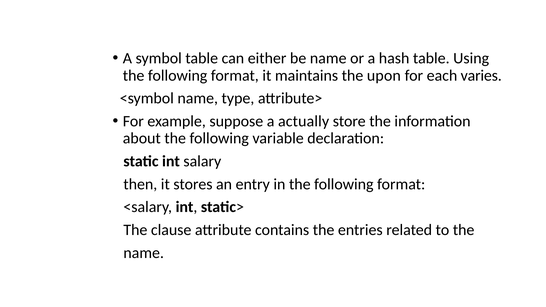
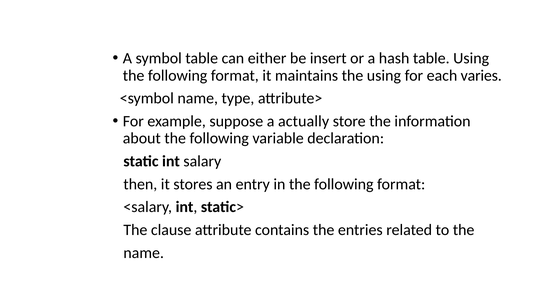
be name: name -> insert
the upon: upon -> using
